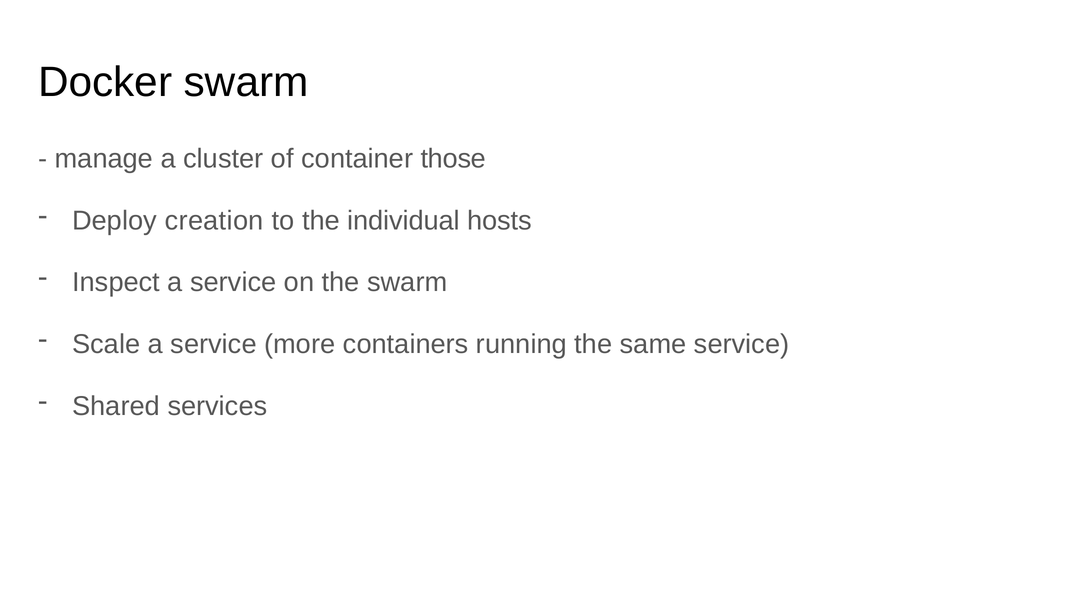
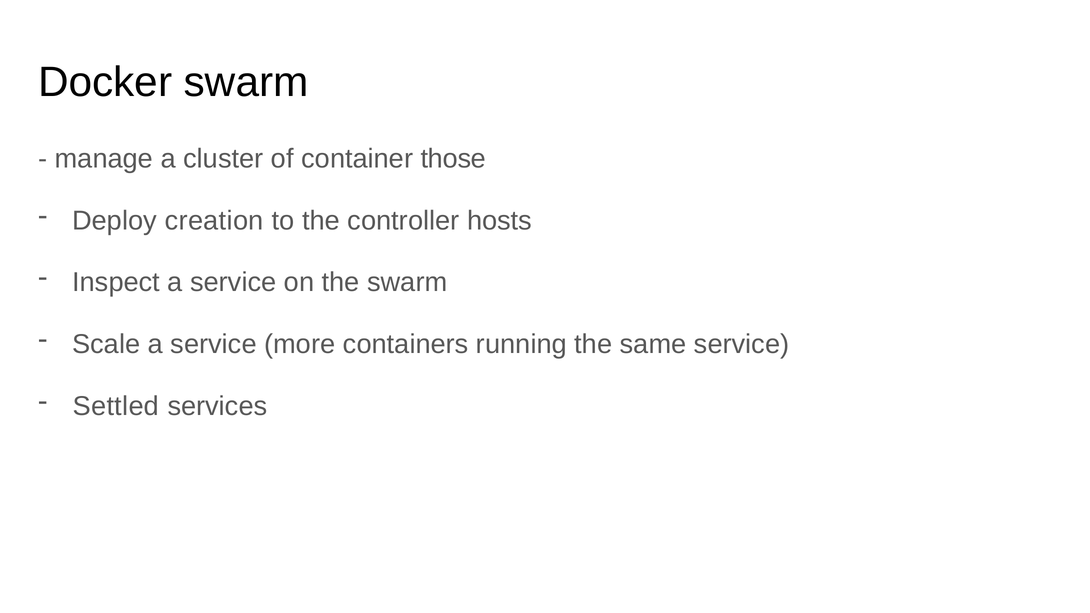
individual: individual -> controller
Shared: Shared -> Settled
